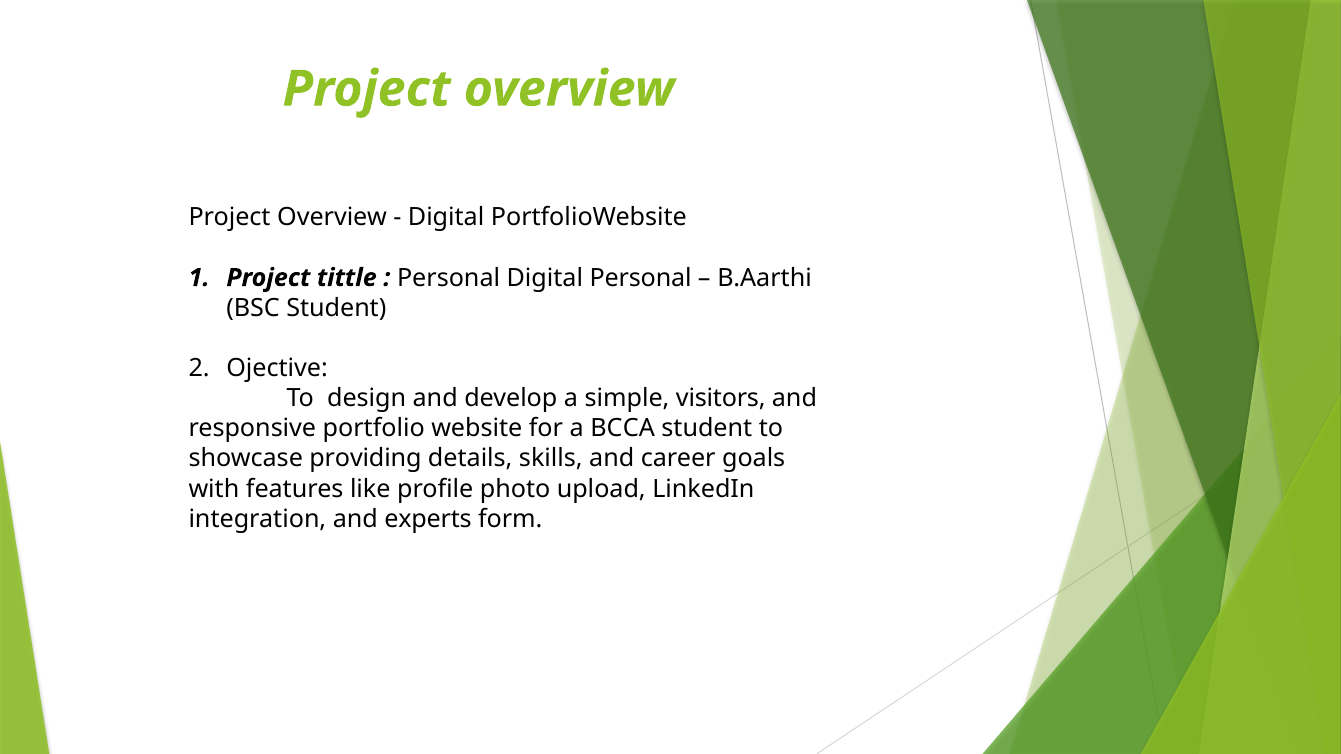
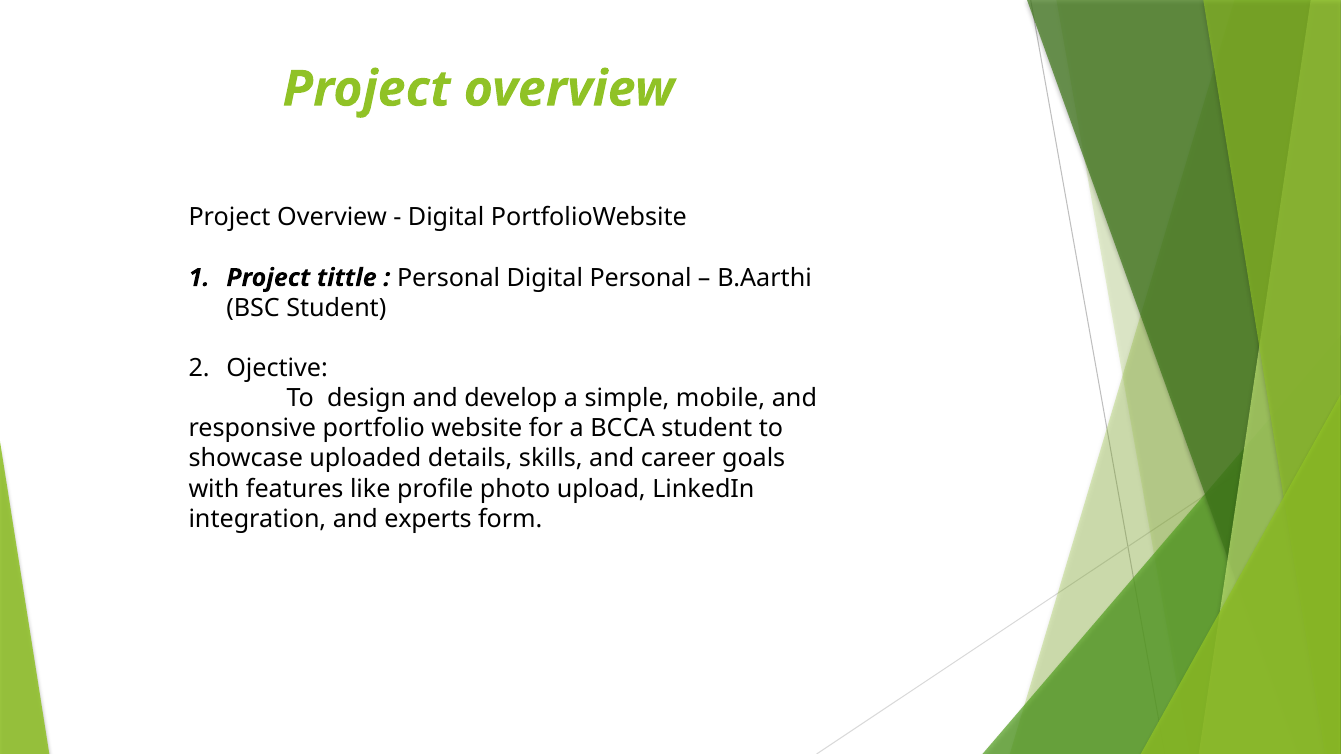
visitors: visitors -> mobile
providing: providing -> uploaded
